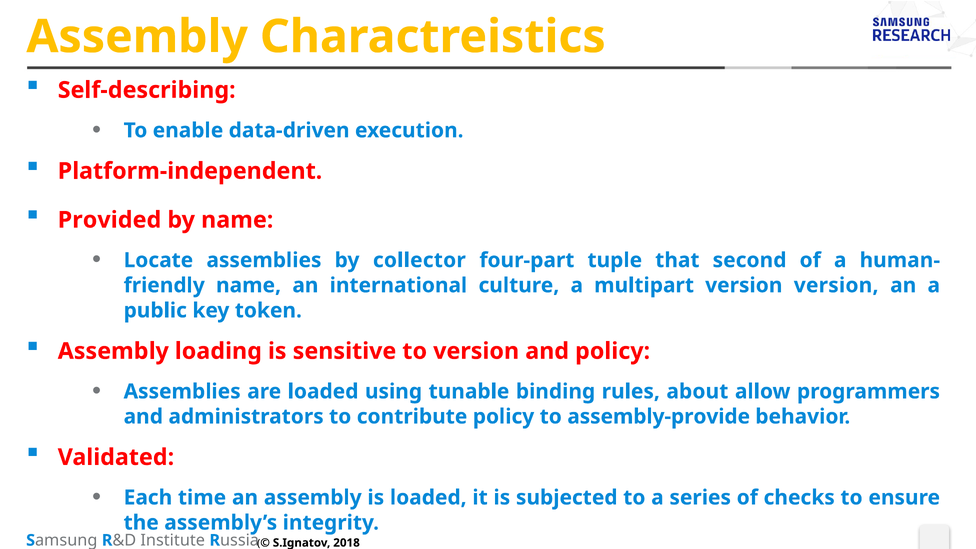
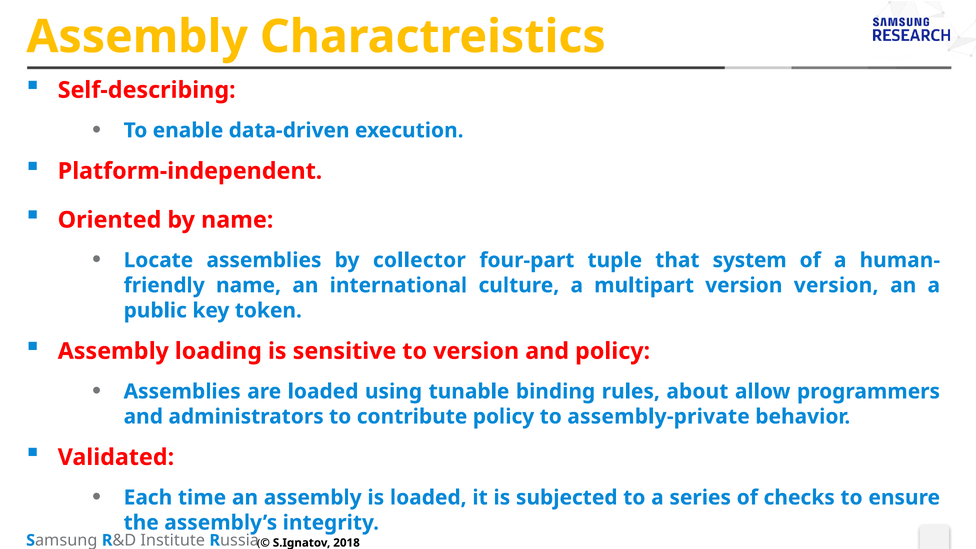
Provided: Provided -> Oriented
second: second -> system
assembly-provide: assembly-provide -> assembly-private
